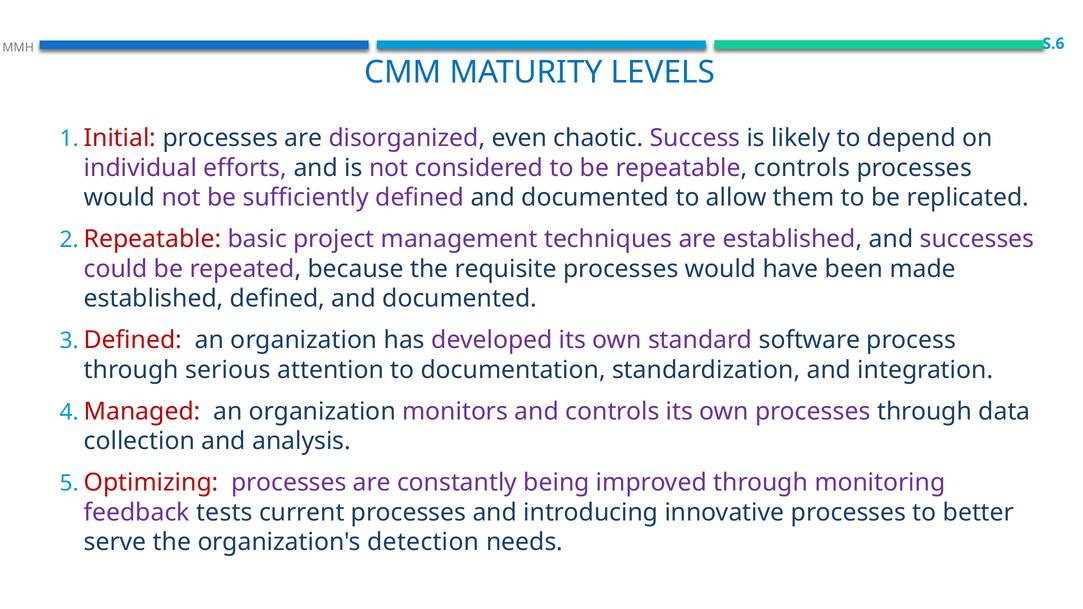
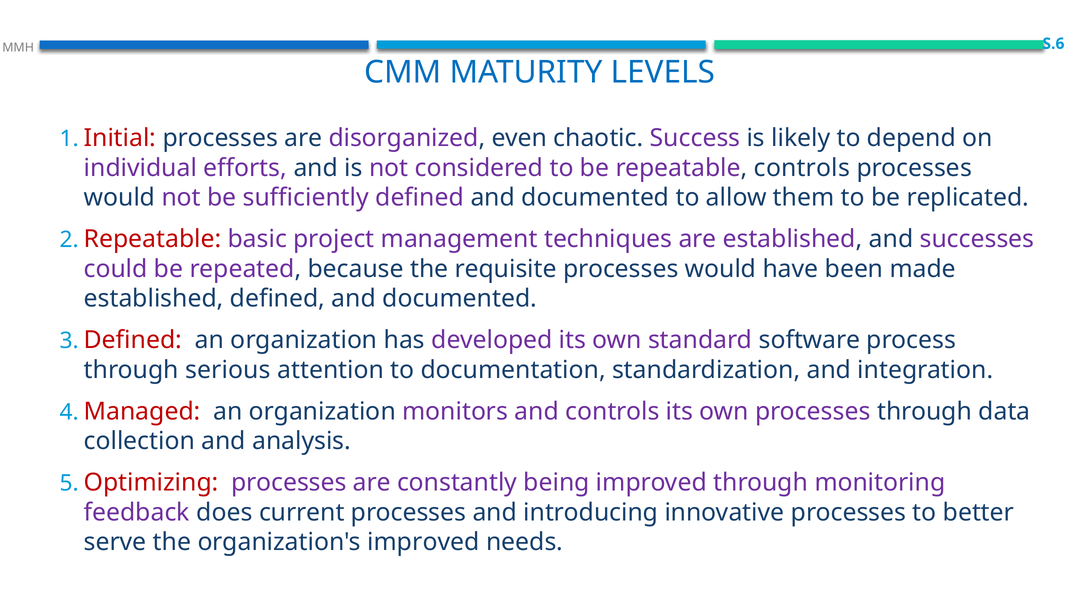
tests: tests -> does
organization's detection: detection -> improved
